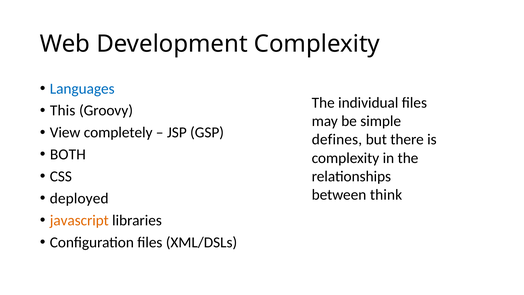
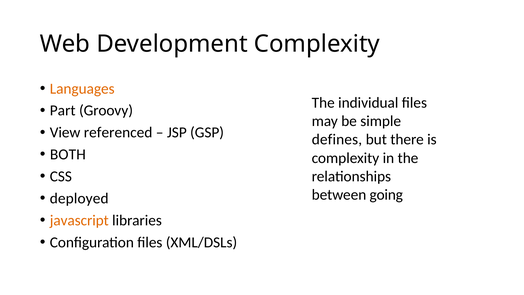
Languages colour: blue -> orange
This: This -> Part
completely: completely -> referenced
think: think -> going
